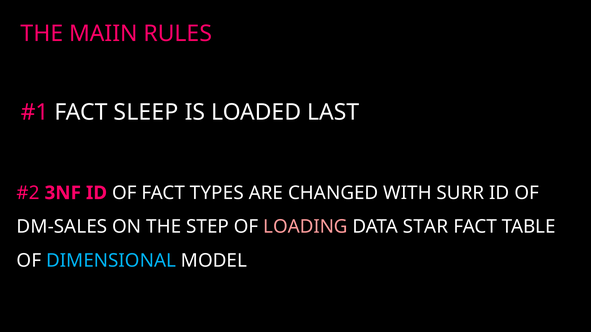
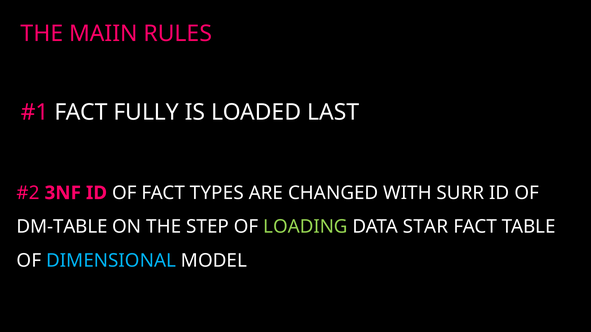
SLEEP: SLEEP -> FULLY
DM-SALES: DM-SALES -> DM-TABLE
LOADING colour: pink -> light green
